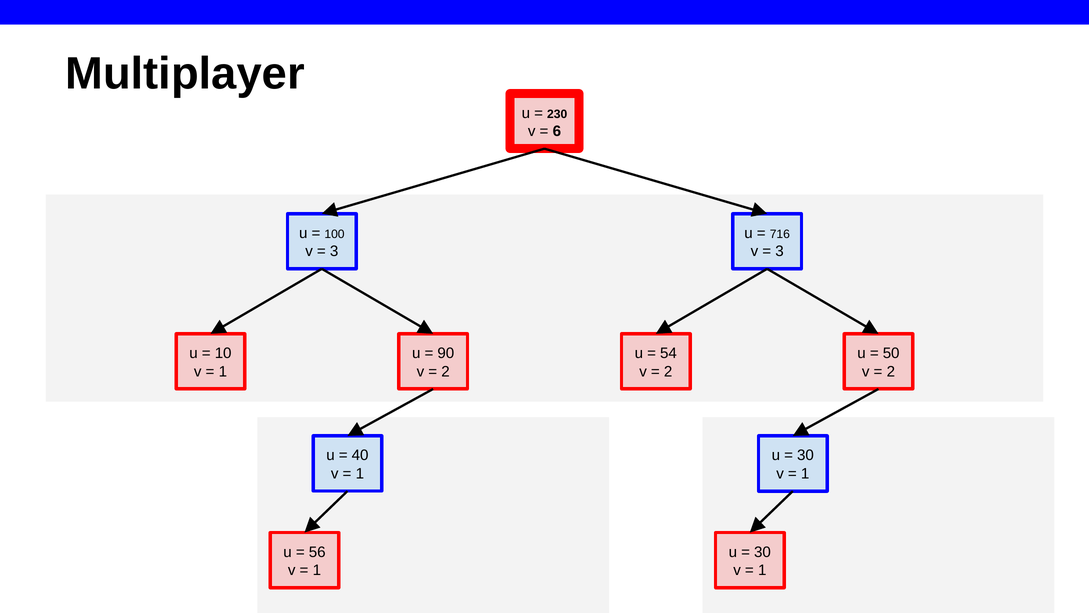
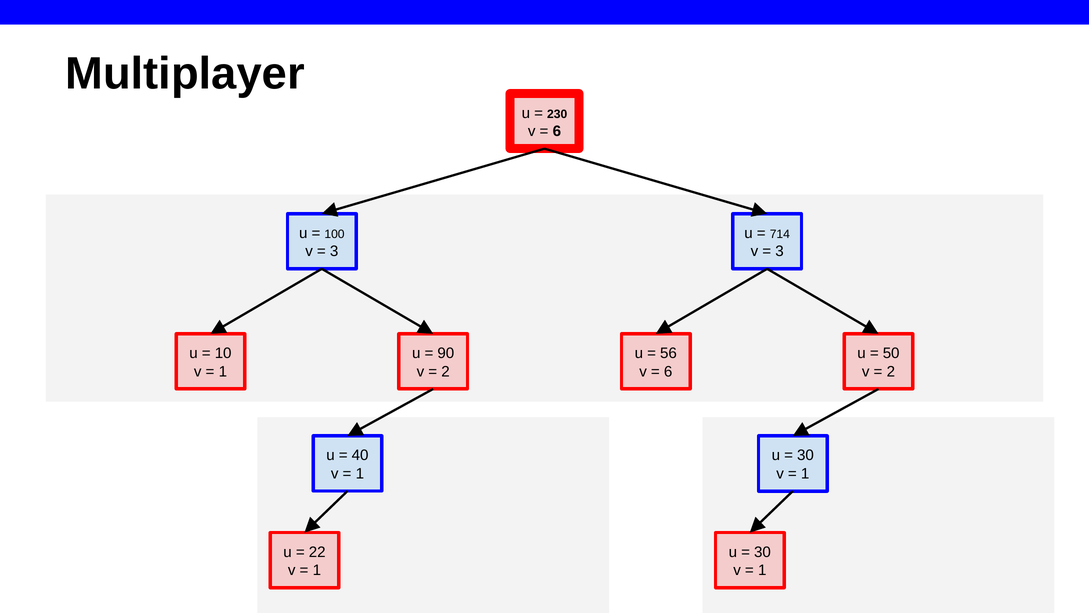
716: 716 -> 714
54: 54 -> 56
2 at (668, 371): 2 -> 6
56: 56 -> 22
